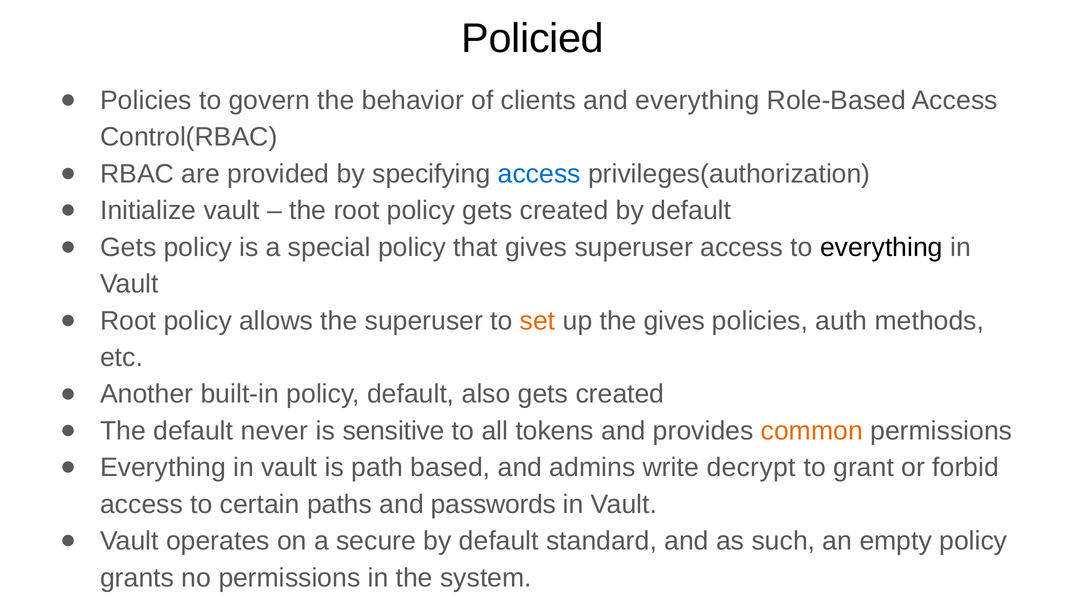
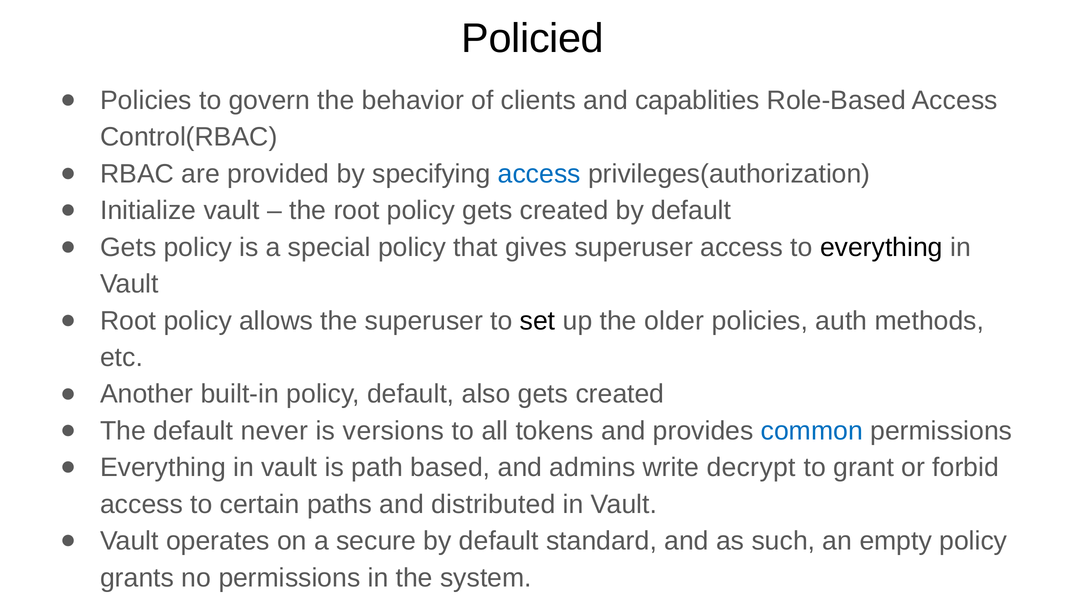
and everything: everything -> capablities
set colour: orange -> black
the gives: gives -> older
sensitive: sensitive -> versions
common colour: orange -> blue
passwords: passwords -> distributed
